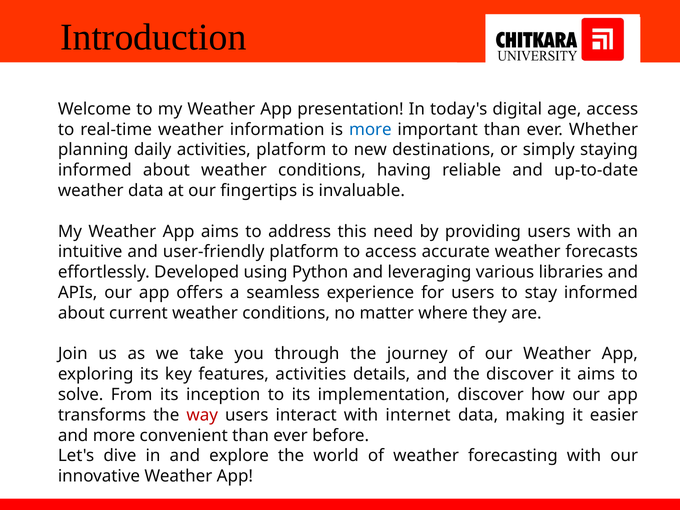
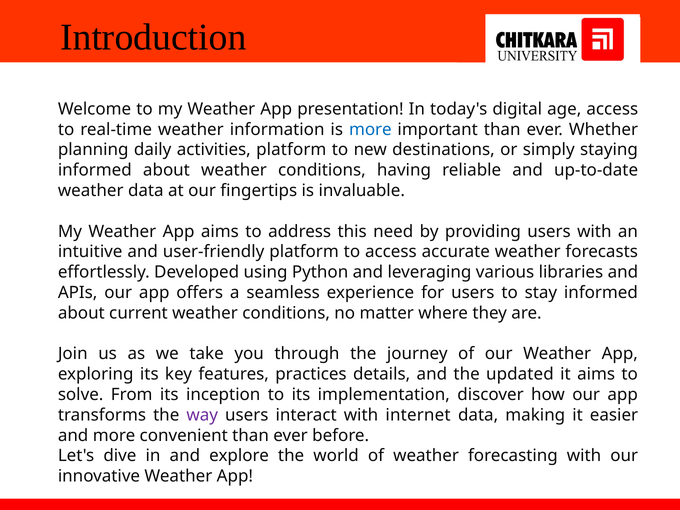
features activities: activities -> practices
the discover: discover -> updated
way colour: red -> purple
